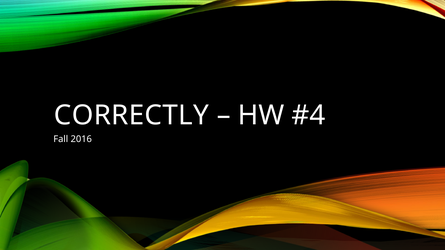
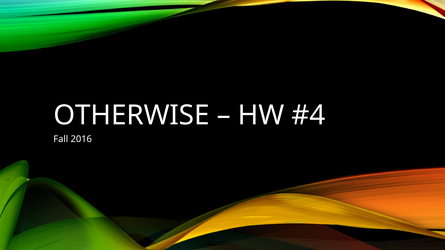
CORRECTLY: CORRECTLY -> OTHERWISE
